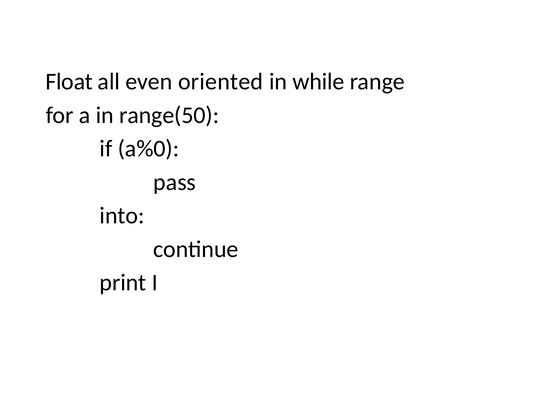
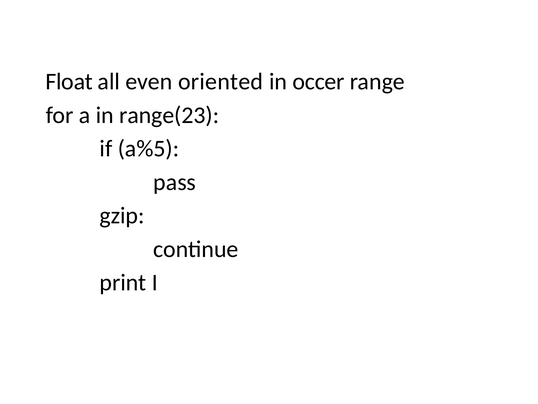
while: while -> occer
range(50: range(50 -> range(23
a%0: a%0 -> a%5
into: into -> gzip
